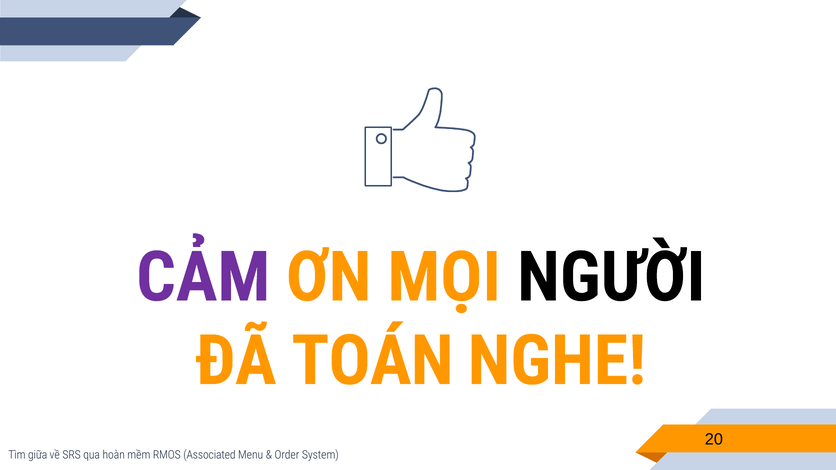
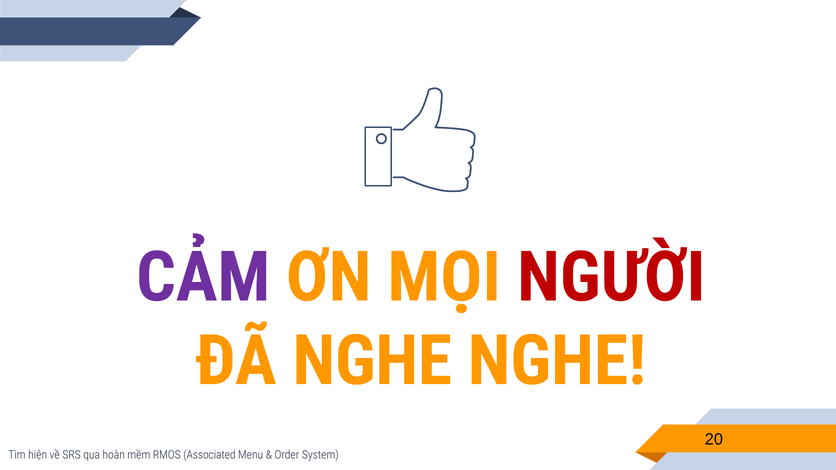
NGƯỜI colour: black -> red
ĐÃ TOÁN: TOÁN -> NGHE
giữa: giữa -> hiện
